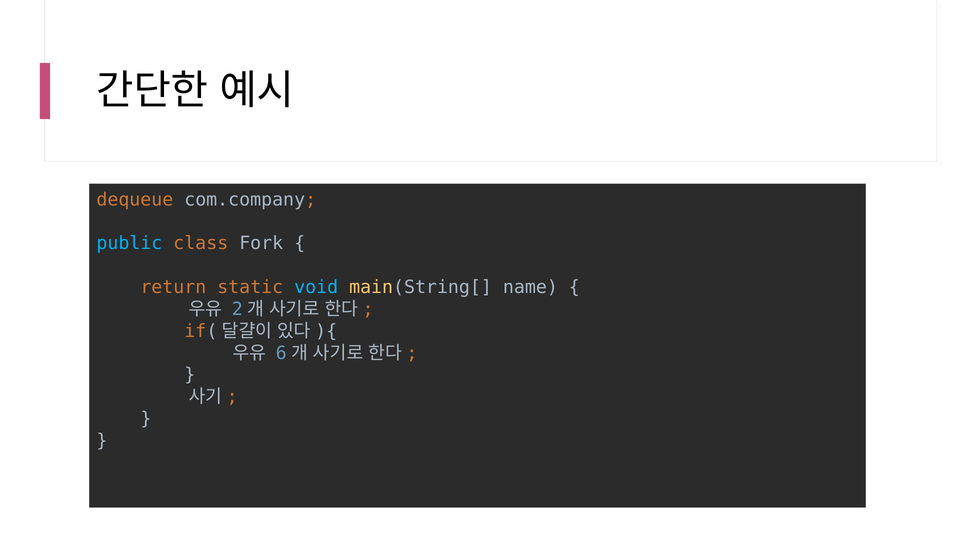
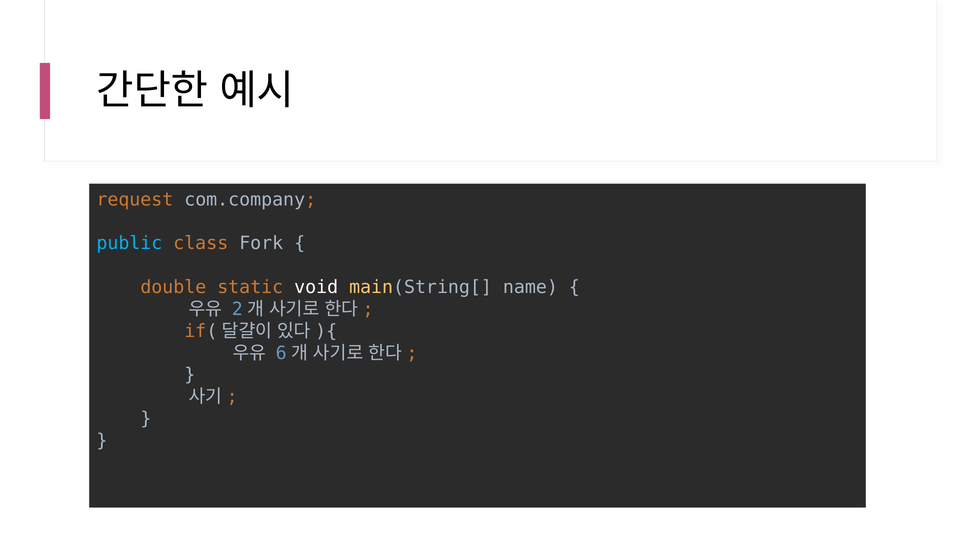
dequeue: dequeue -> request
return: return -> double
void colour: light blue -> white
